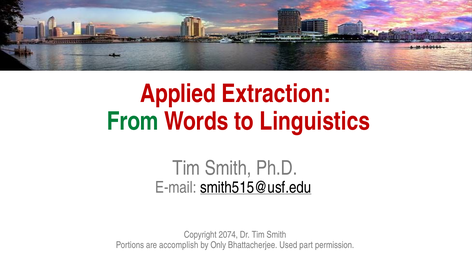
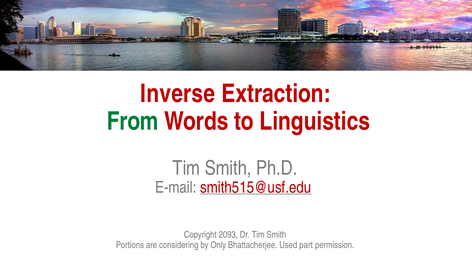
Applied: Applied -> Inverse
smith515@usf.edu colour: black -> red
2074: 2074 -> 2093
accomplish: accomplish -> considering
